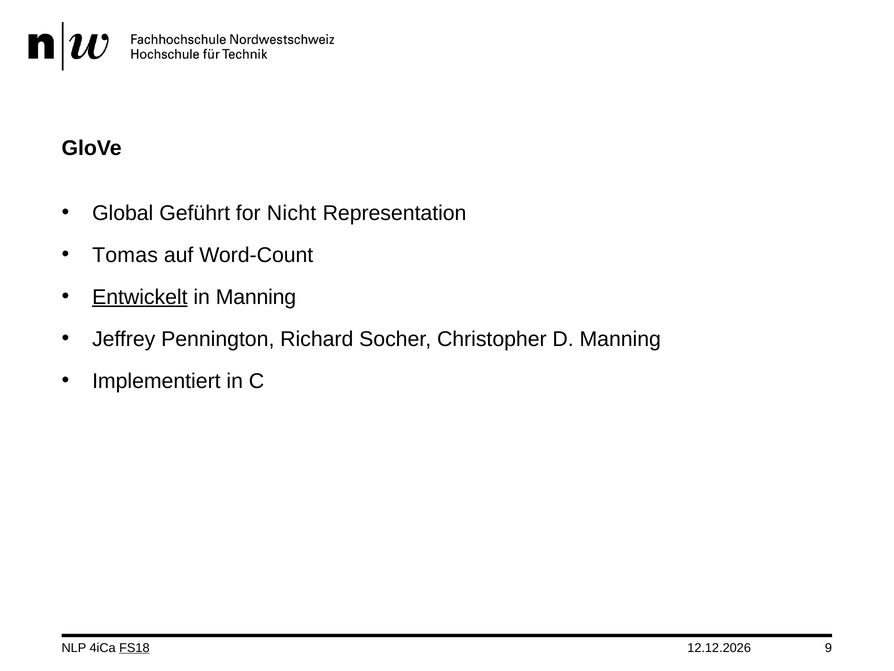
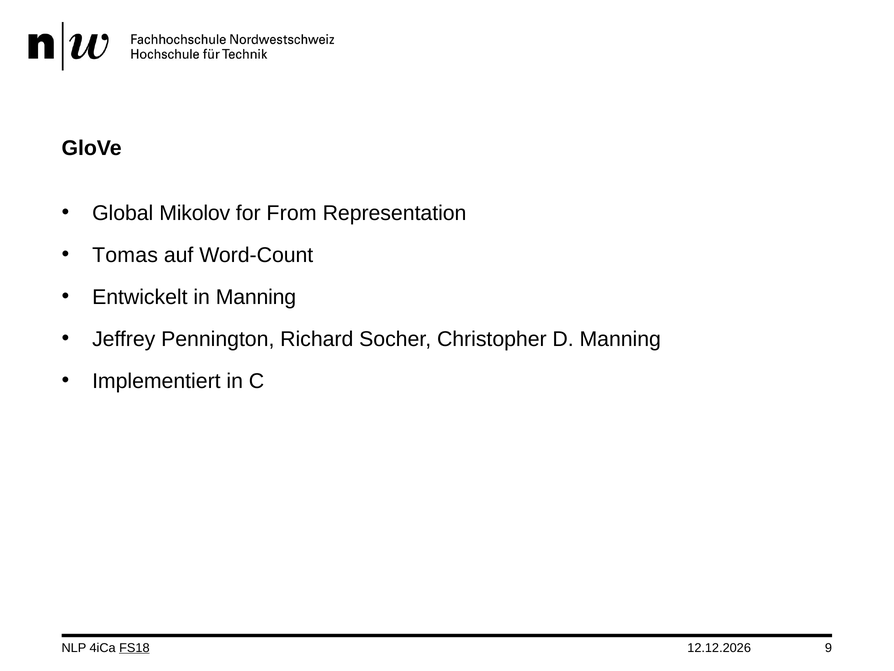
Geführt: Geführt -> Mikolov
Nicht: Nicht -> From
Entwickelt underline: present -> none
